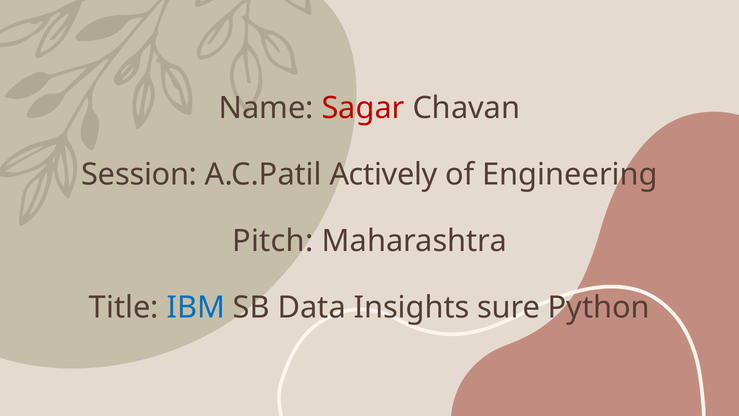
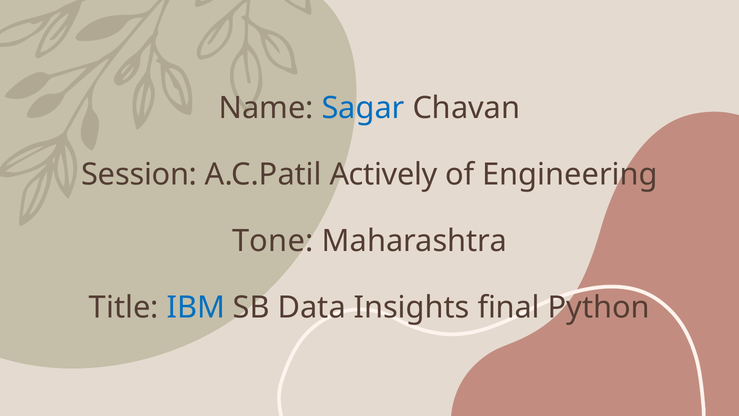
Sagar colour: red -> blue
Pitch: Pitch -> Tone
sure: sure -> final
